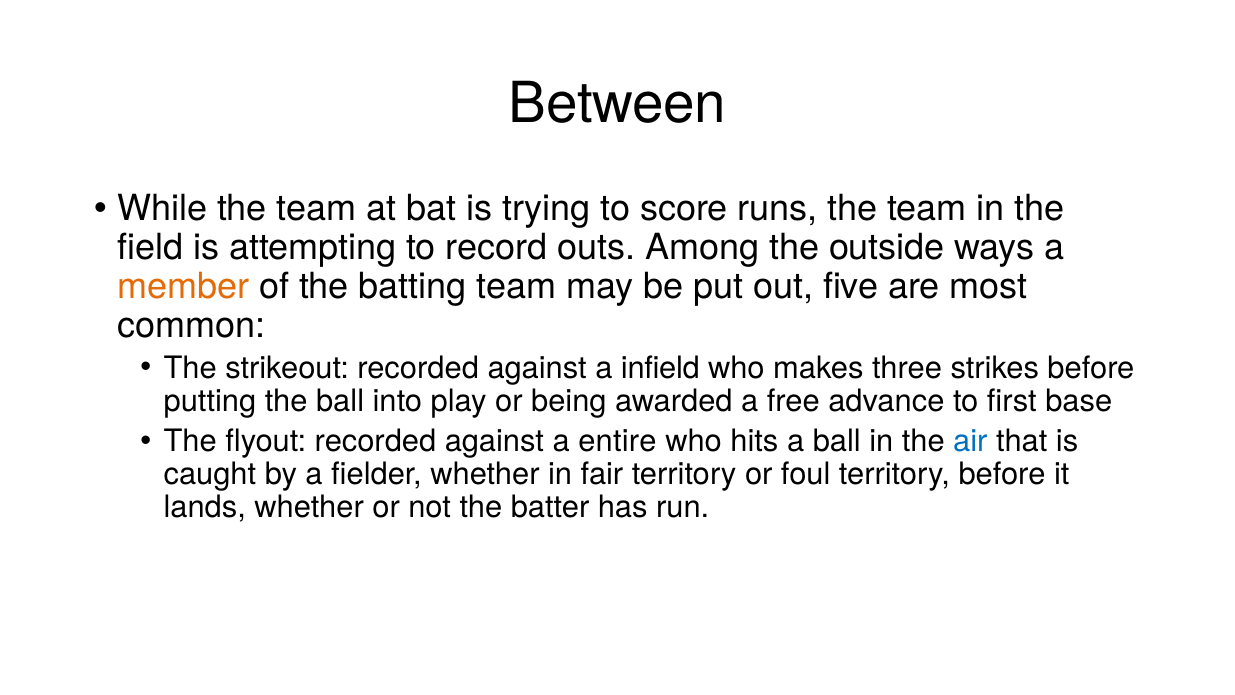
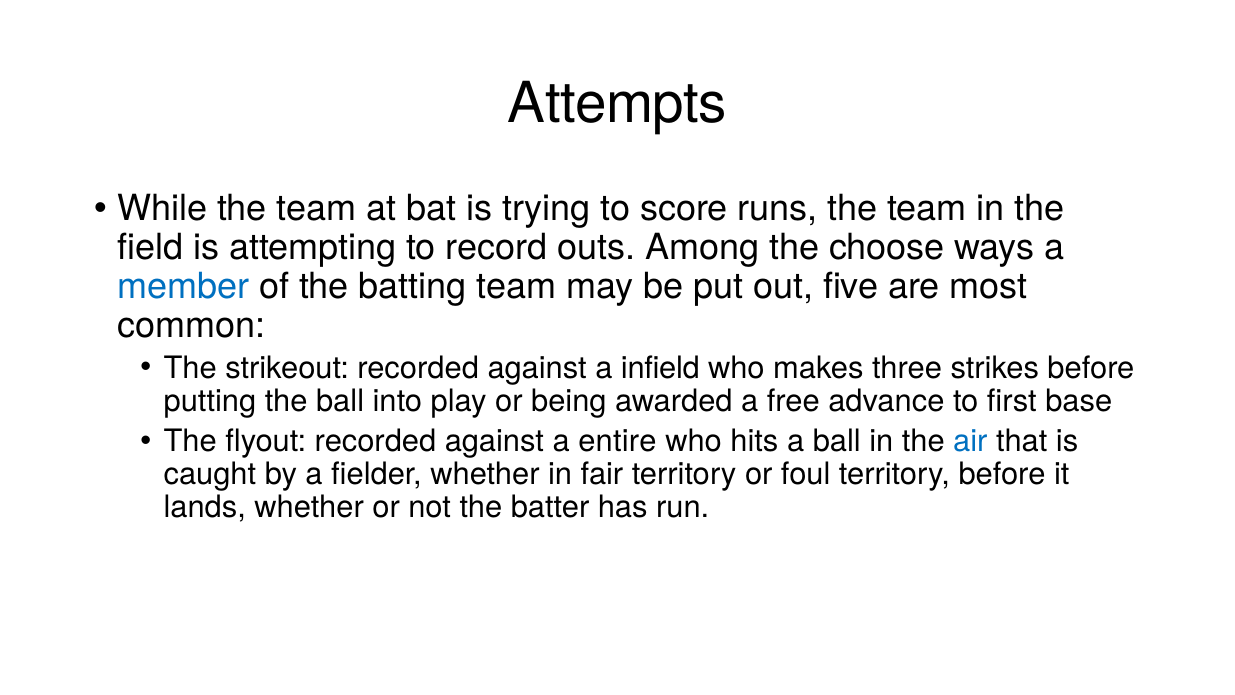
Between: Between -> Attempts
outside: outside -> choose
member colour: orange -> blue
